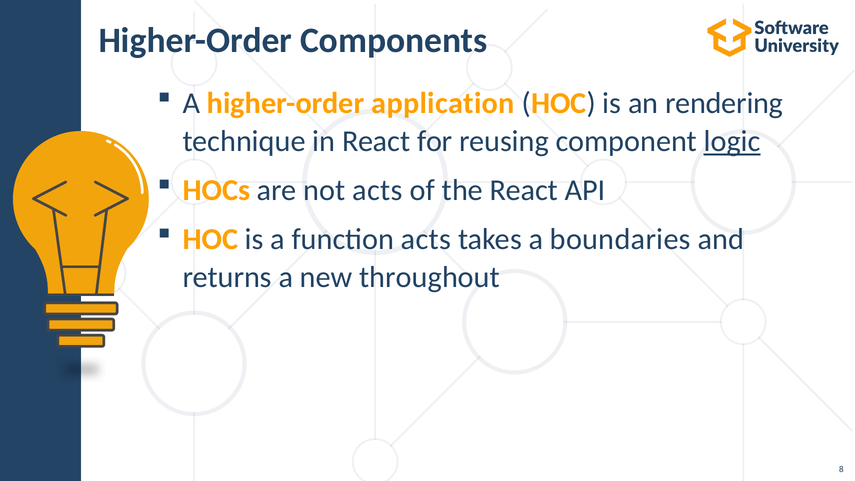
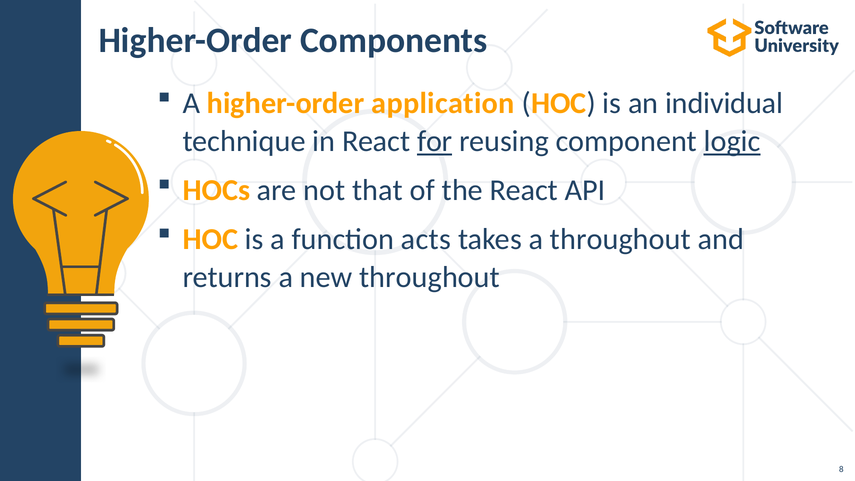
rendering: rendering -> individual
for underline: none -> present
not acts: acts -> that
a boundaries: boundaries -> throughout
